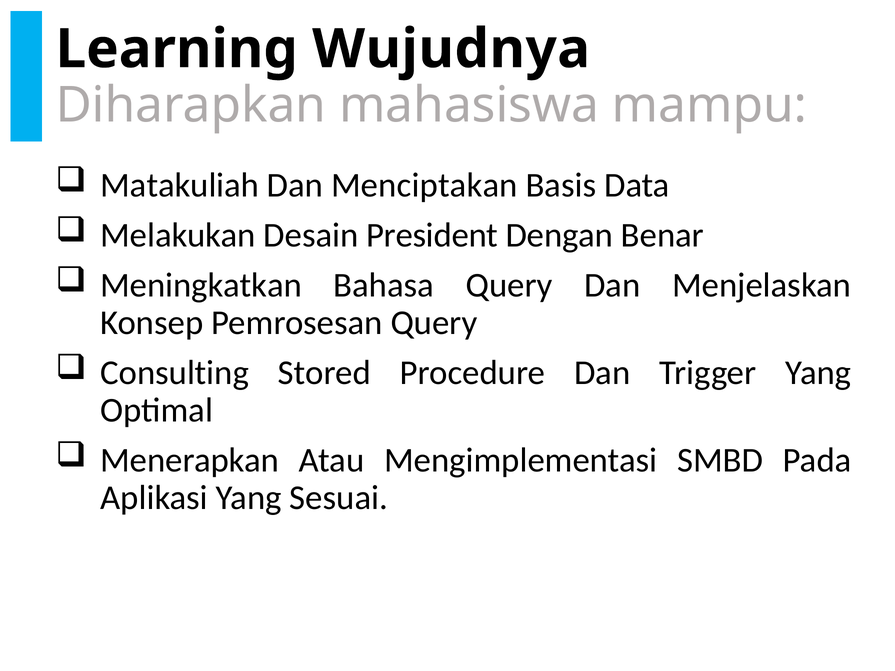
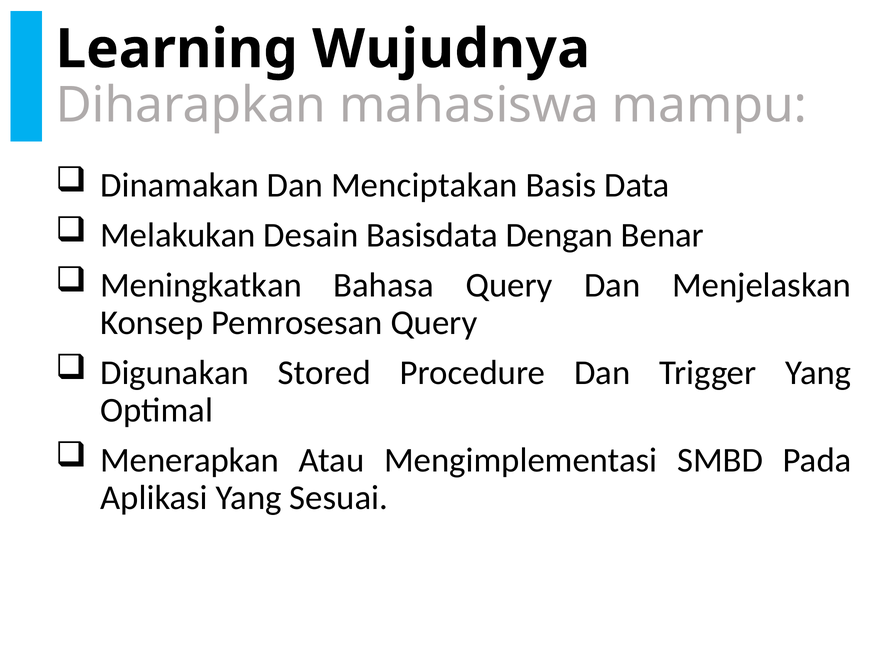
Matakuliah: Matakuliah -> Dinamakan
President: President -> Basisdata
Consulting: Consulting -> Digunakan
